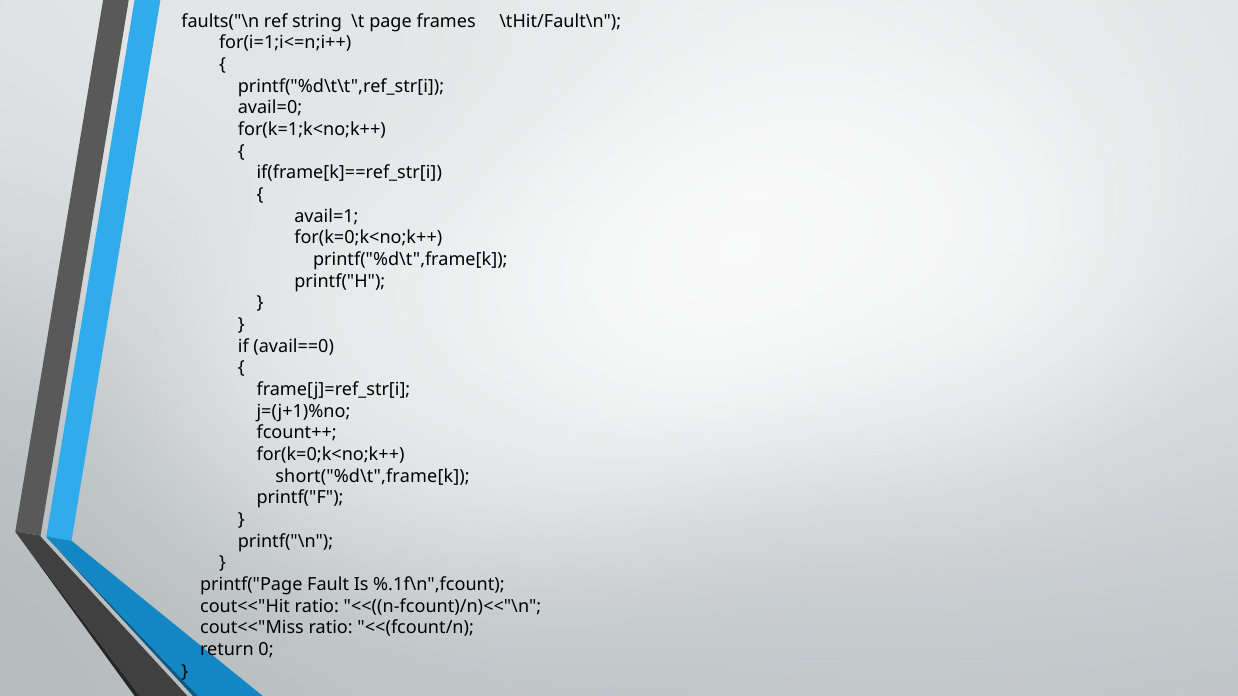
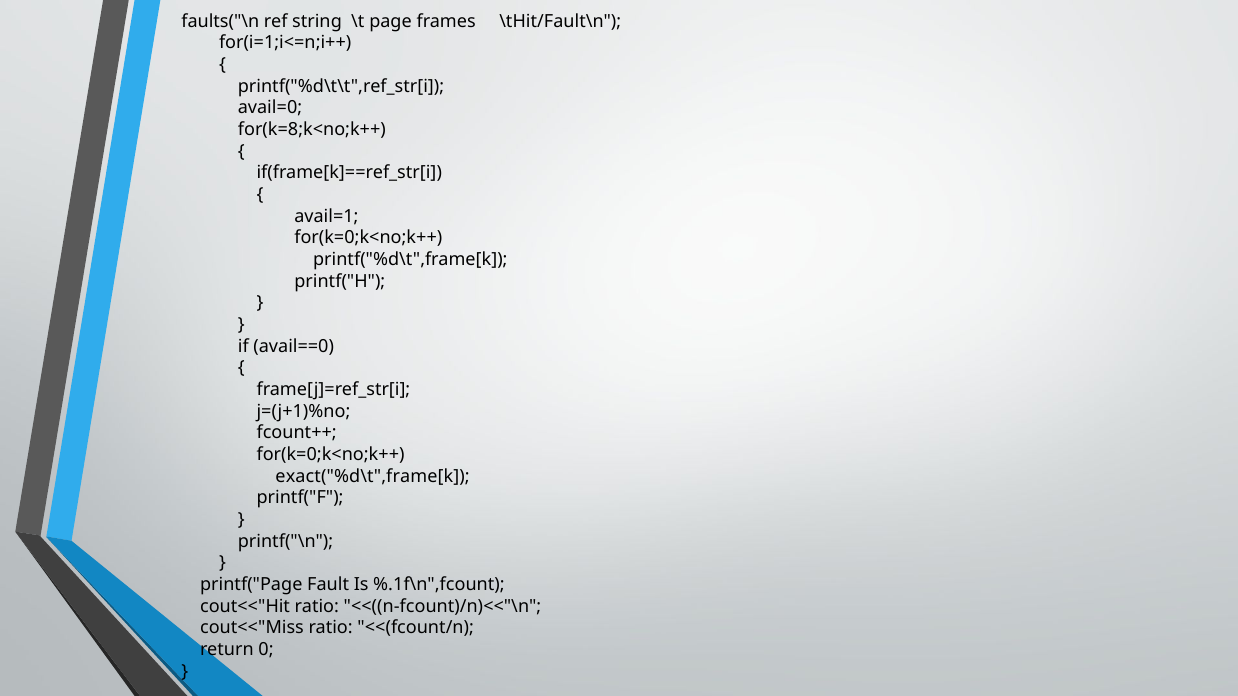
for(k=1;k<no;k++: for(k=1;k<no;k++ -> for(k=8;k<no;k++
short("%d\t",frame[k: short("%d\t",frame[k -> exact("%d\t",frame[k
